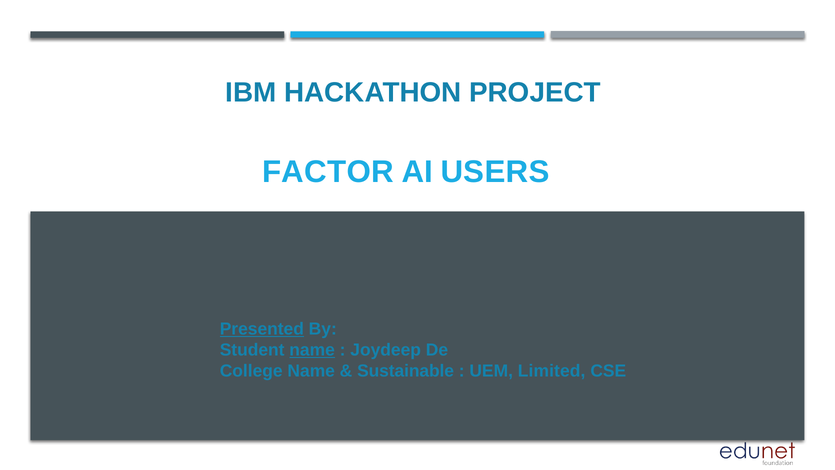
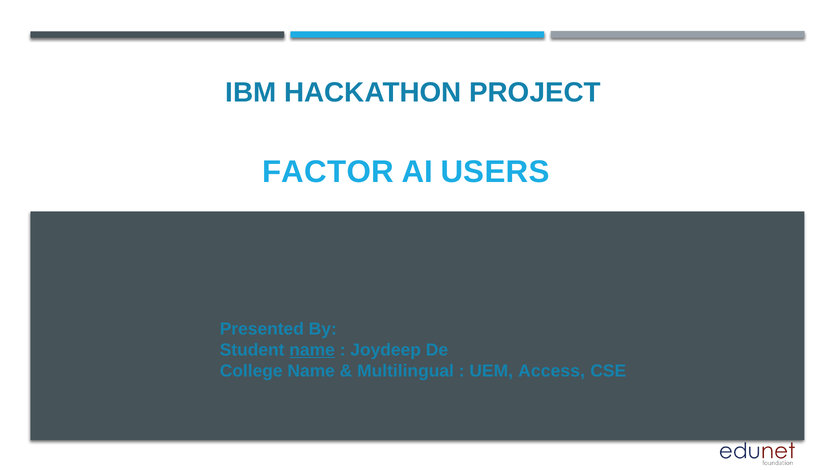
Presented underline: present -> none
Sustainable: Sustainable -> Multilingual
Limited: Limited -> Access
